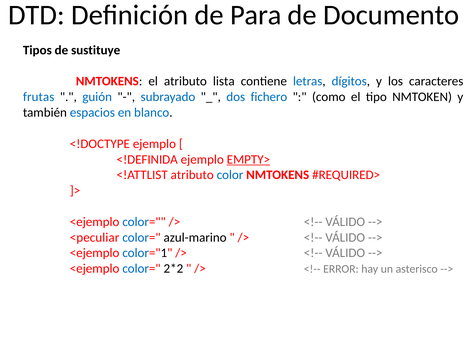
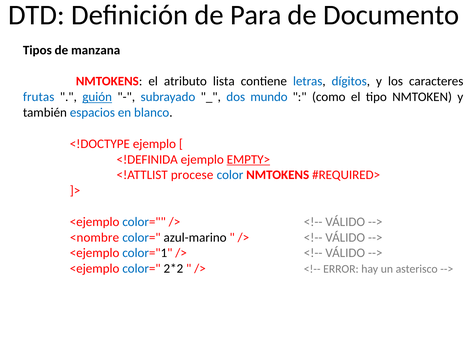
sustituye: sustituye -> manzana
guión underline: none -> present
fichero: fichero -> mundo
<!ATTLIST atributo: atributo -> procese
<peculiar: <peculiar -> <nombre
